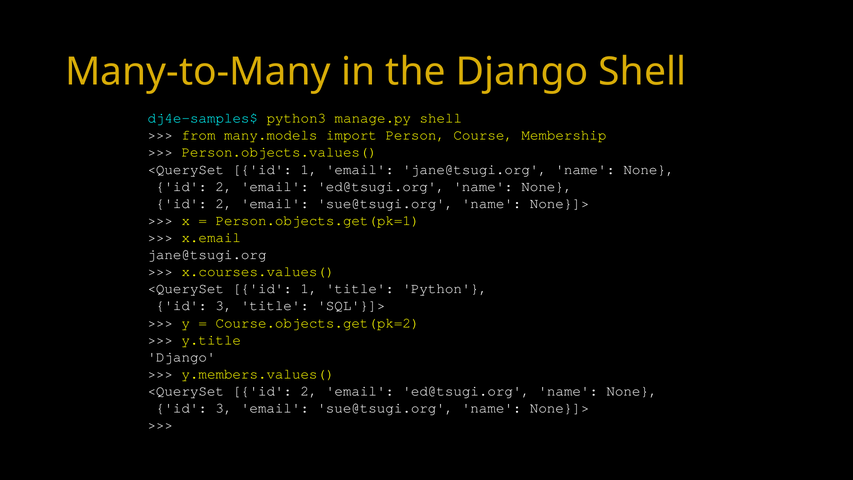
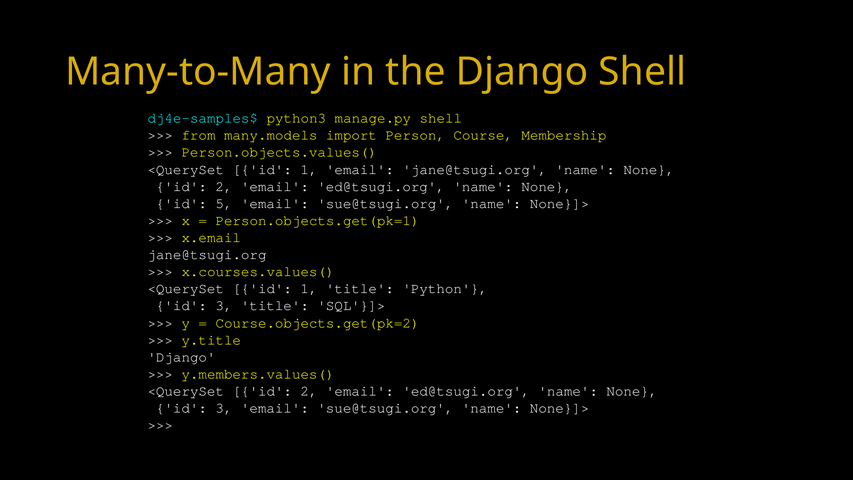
2 at (224, 203): 2 -> 5
